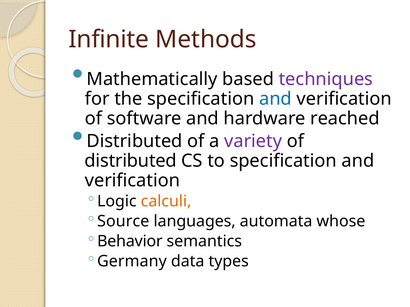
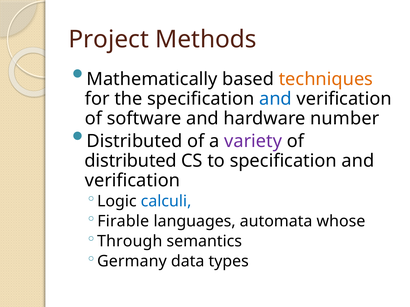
Infinite: Infinite -> Project
techniques colour: purple -> orange
reached: reached -> number
calculi colour: orange -> blue
Source: Source -> Firable
Behavior: Behavior -> Through
